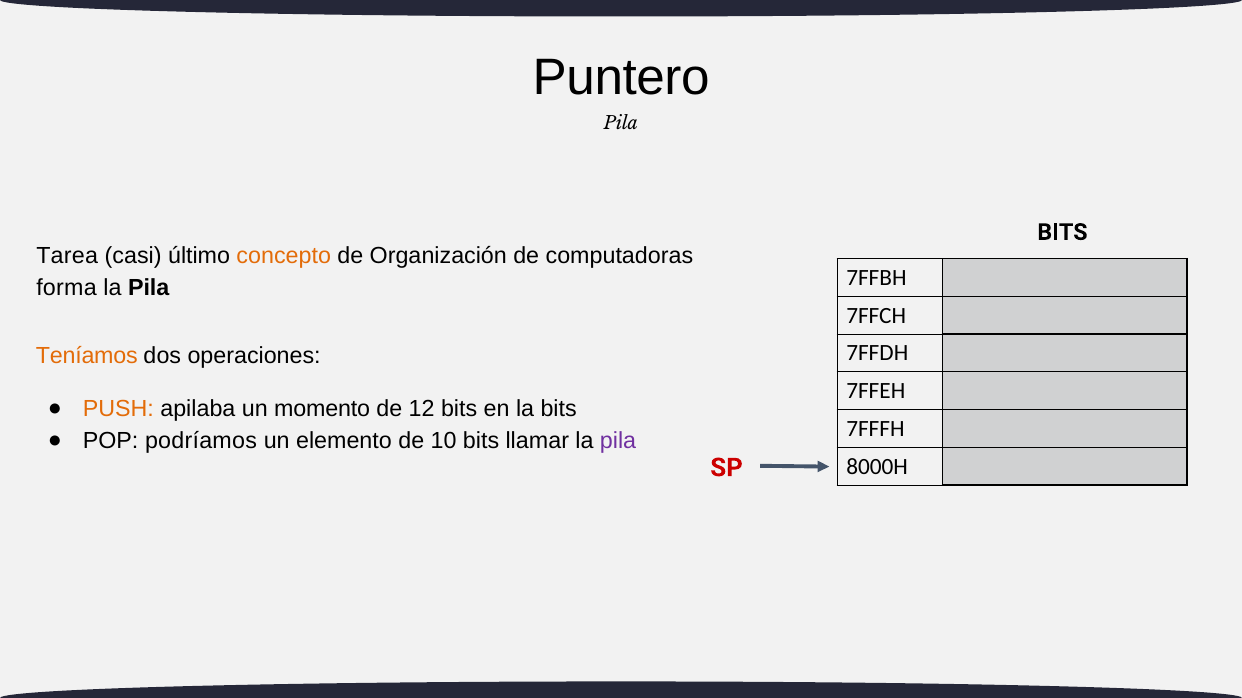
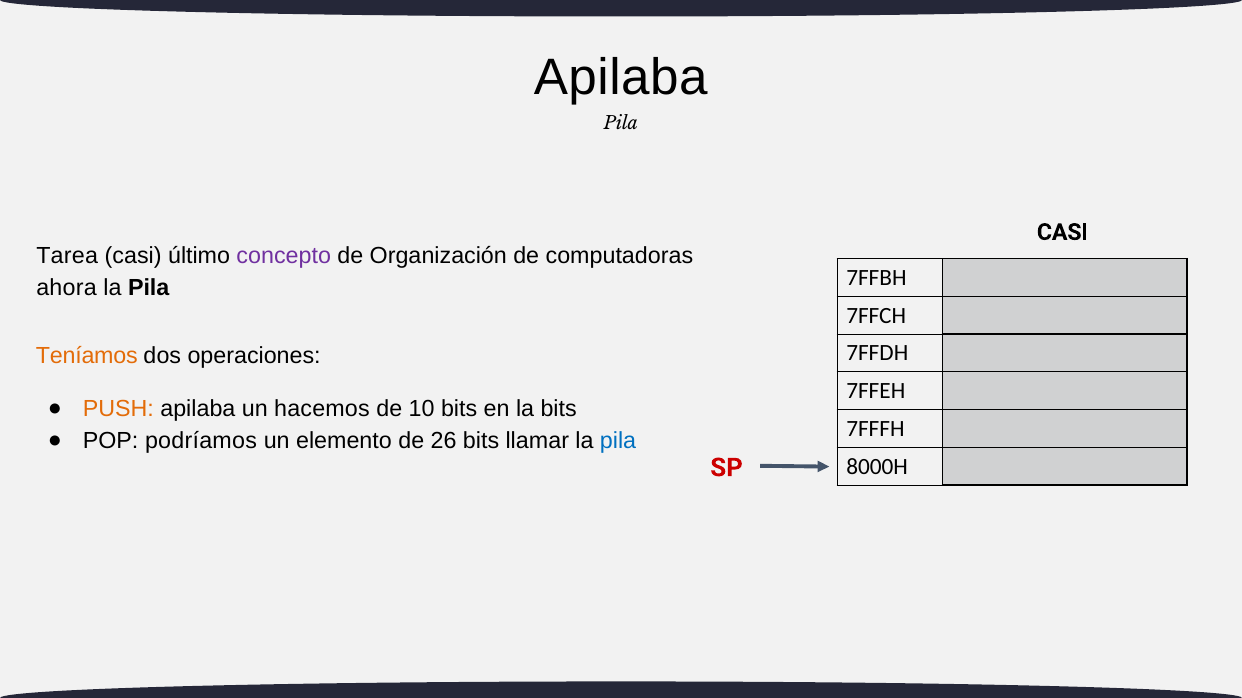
Puntero at (621, 78): Puntero -> Apilaba
BITS at (1062, 232): BITS -> CASI
concepto colour: orange -> purple
forma: forma -> ahora
momento: momento -> hacemos
12: 12 -> 10
10: 10 -> 26
pila at (618, 442) colour: purple -> blue
